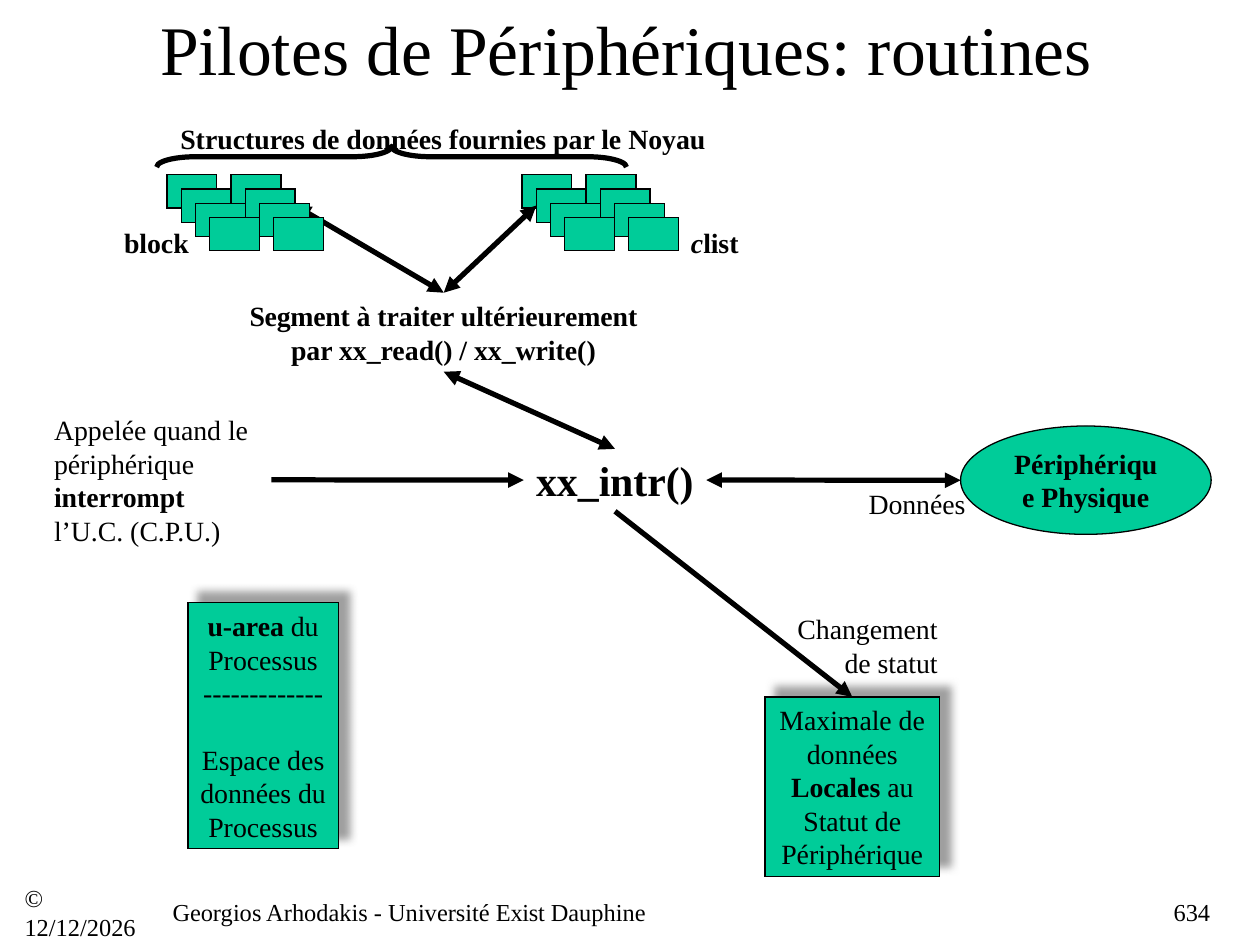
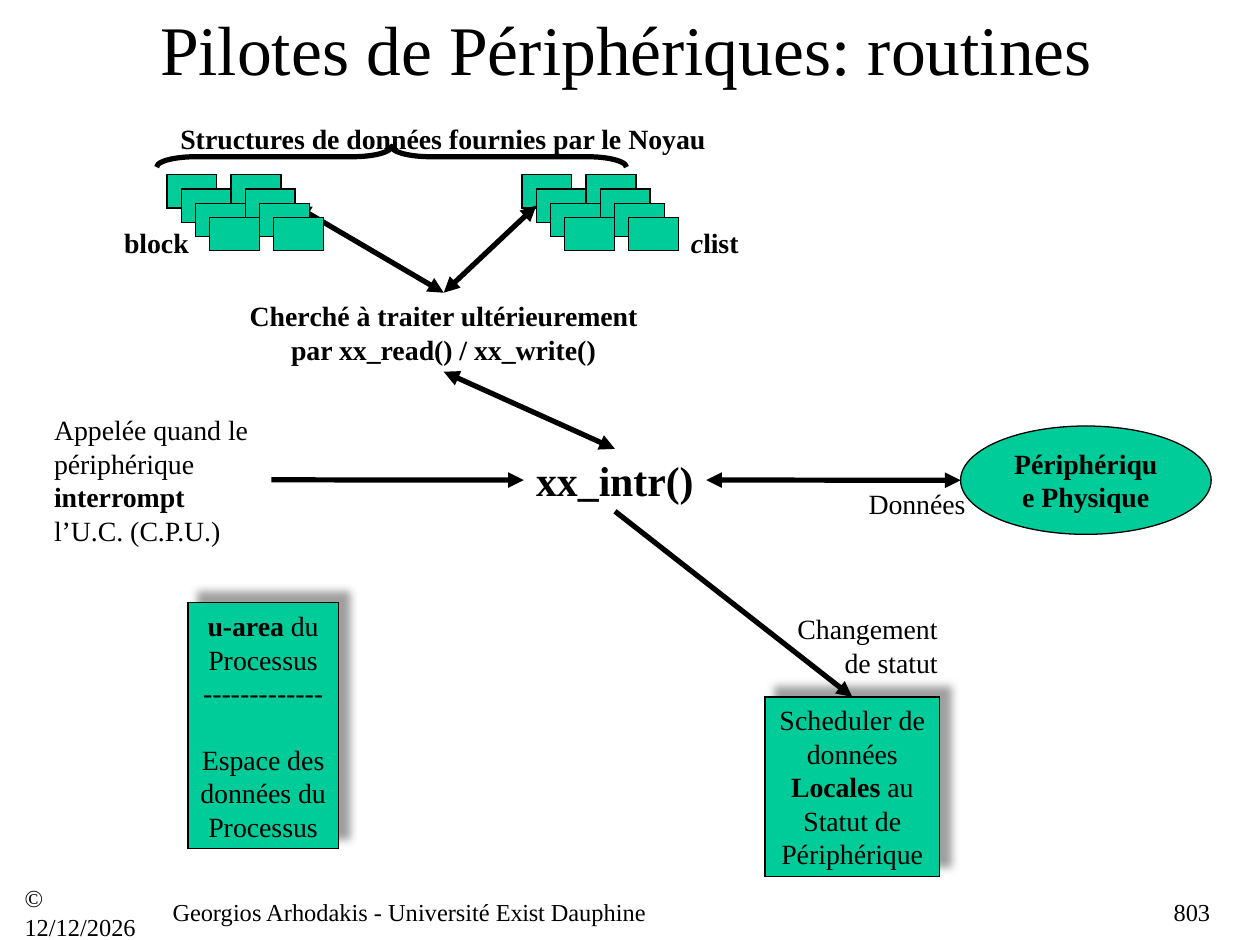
Segment: Segment -> Cherché
Maximale: Maximale -> Scheduler
634: 634 -> 803
